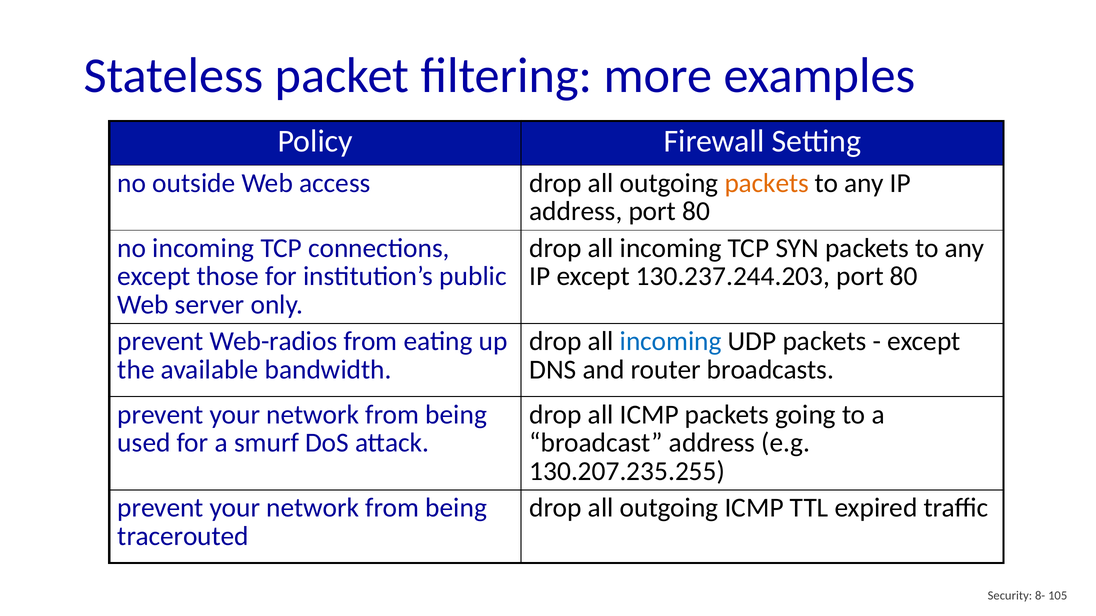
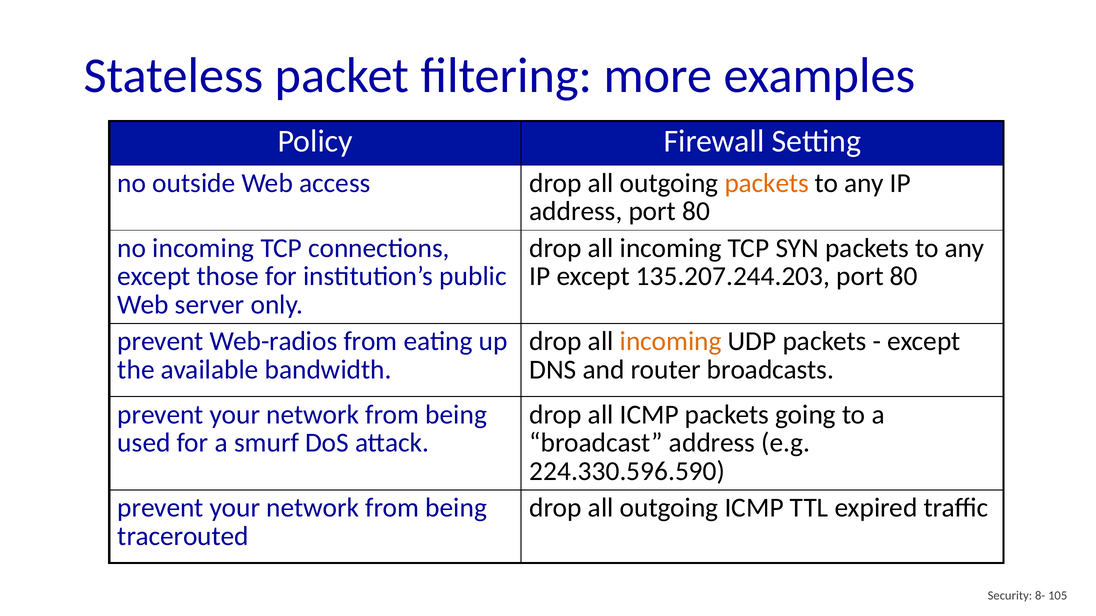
130.237.244.203: 130.237.244.203 -> 135.207.244.203
incoming at (671, 342) colour: blue -> orange
130.207.235.255: 130.207.235.255 -> 224.330.596.590
